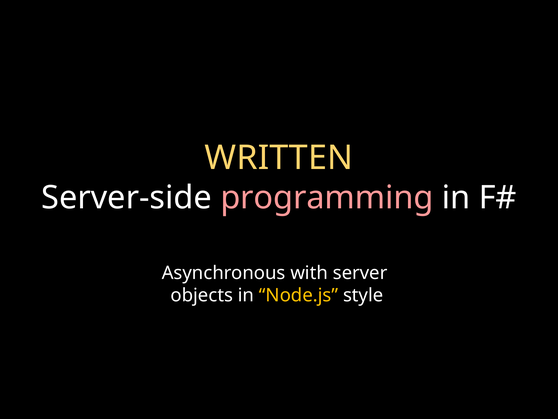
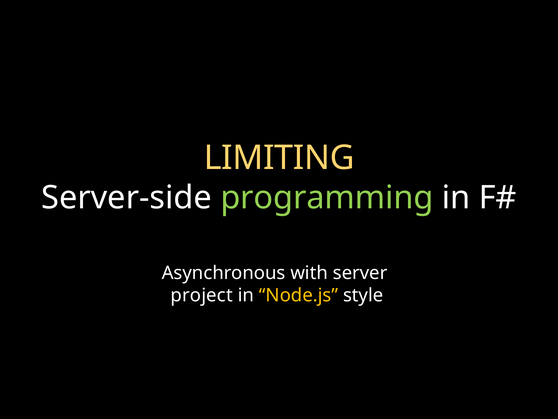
WRITTEN: WRITTEN -> LIMITING
programming colour: pink -> light green
objects: objects -> project
